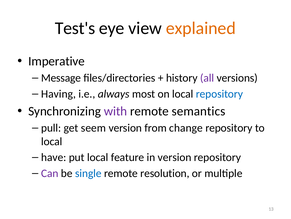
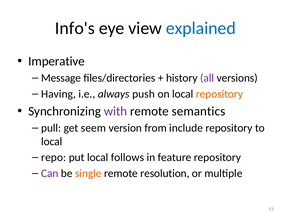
Test's: Test's -> Info's
explained colour: orange -> blue
most: most -> push
repository at (219, 94) colour: blue -> orange
change: change -> include
have: have -> repo
feature: feature -> follows
in version: version -> feature
single colour: blue -> orange
